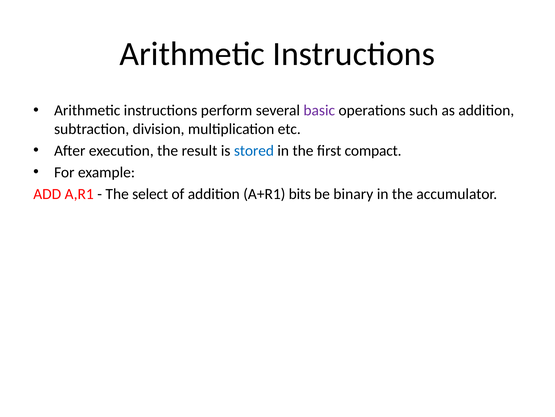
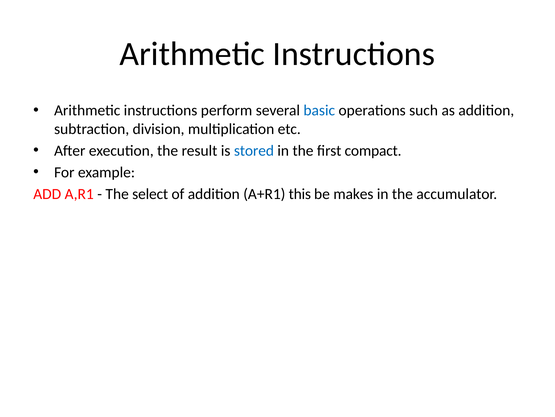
basic colour: purple -> blue
bits: bits -> this
binary: binary -> makes
